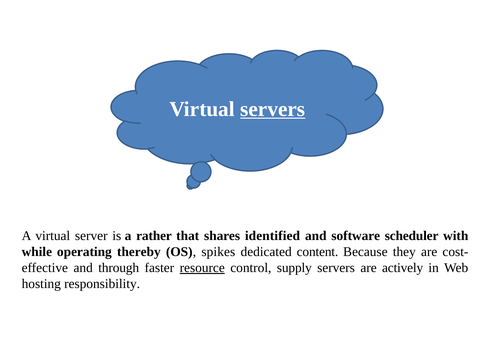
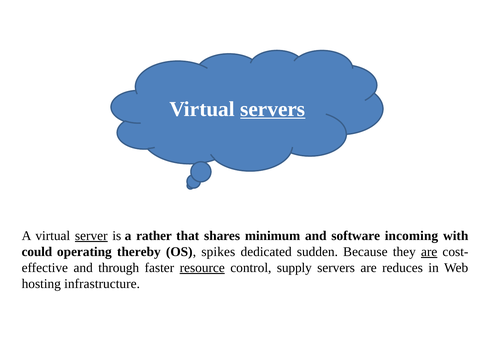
server underline: none -> present
identified: identified -> minimum
scheduler: scheduler -> incoming
while: while -> could
content: content -> sudden
are at (429, 252) underline: none -> present
actively: actively -> reduces
responsibility: responsibility -> infrastructure
